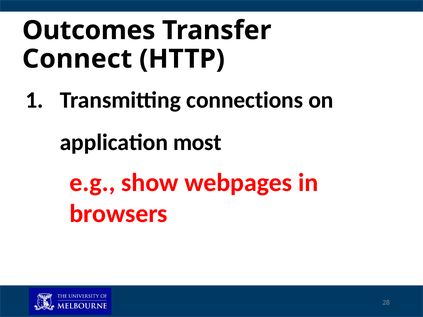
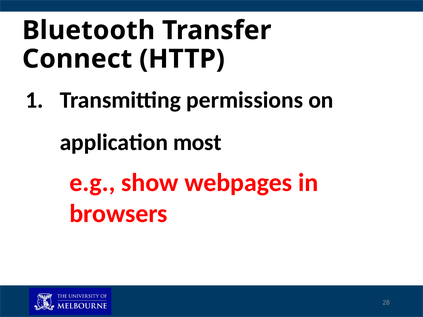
Outcomes: Outcomes -> Bluetooth
connections: connections -> permissions
